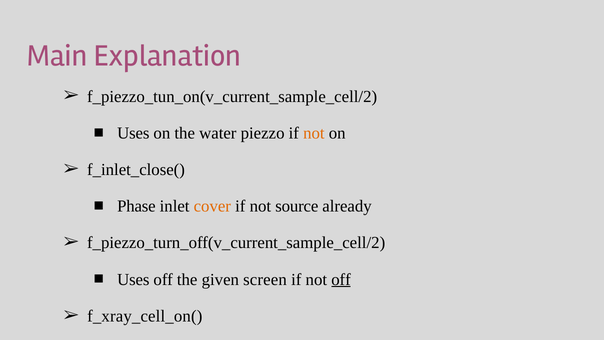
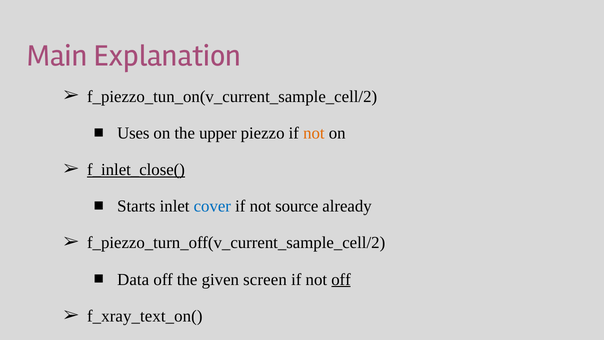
water: water -> upper
f_inlet_close( underline: none -> present
Phase: Phase -> Starts
cover colour: orange -> blue
Uses at (133, 279): Uses -> Data
f_xray_cell_on(: f_xray_cell_on( -> f_xray_text_on(
